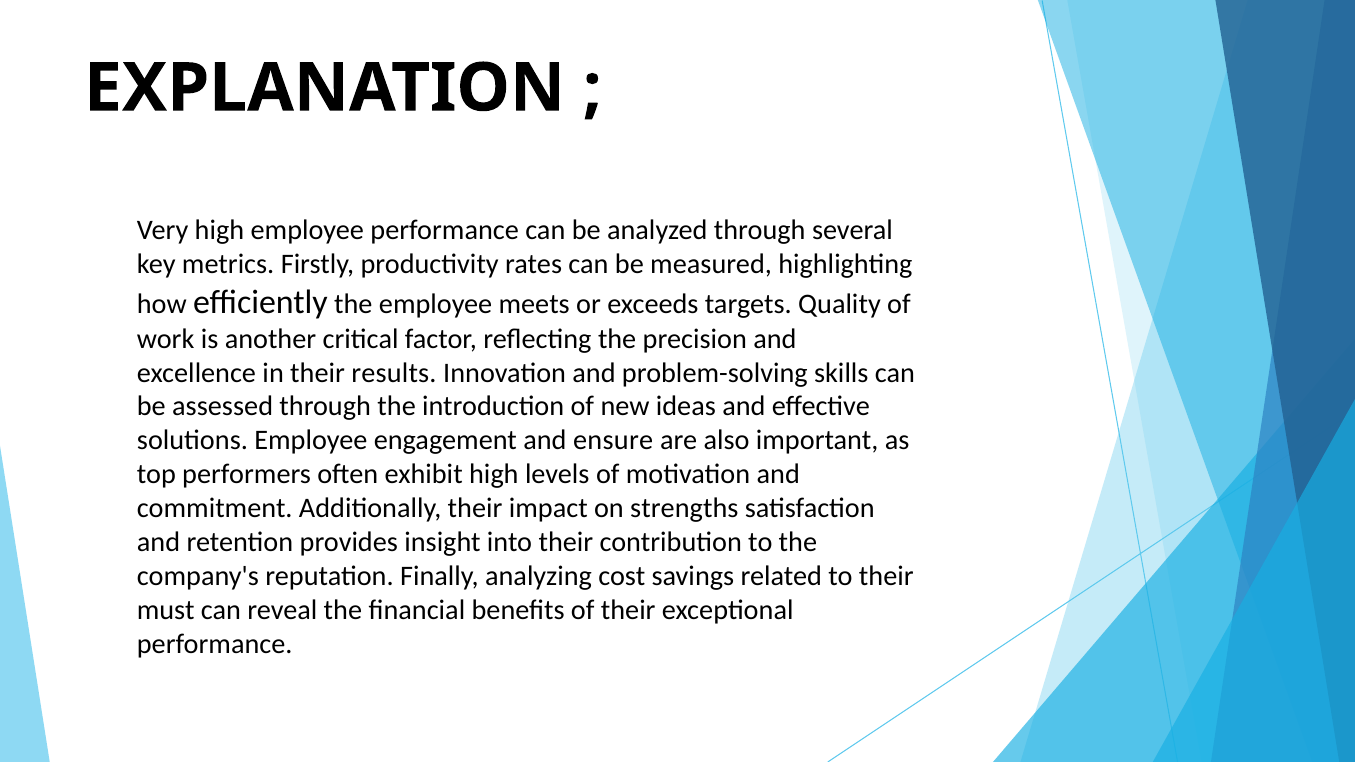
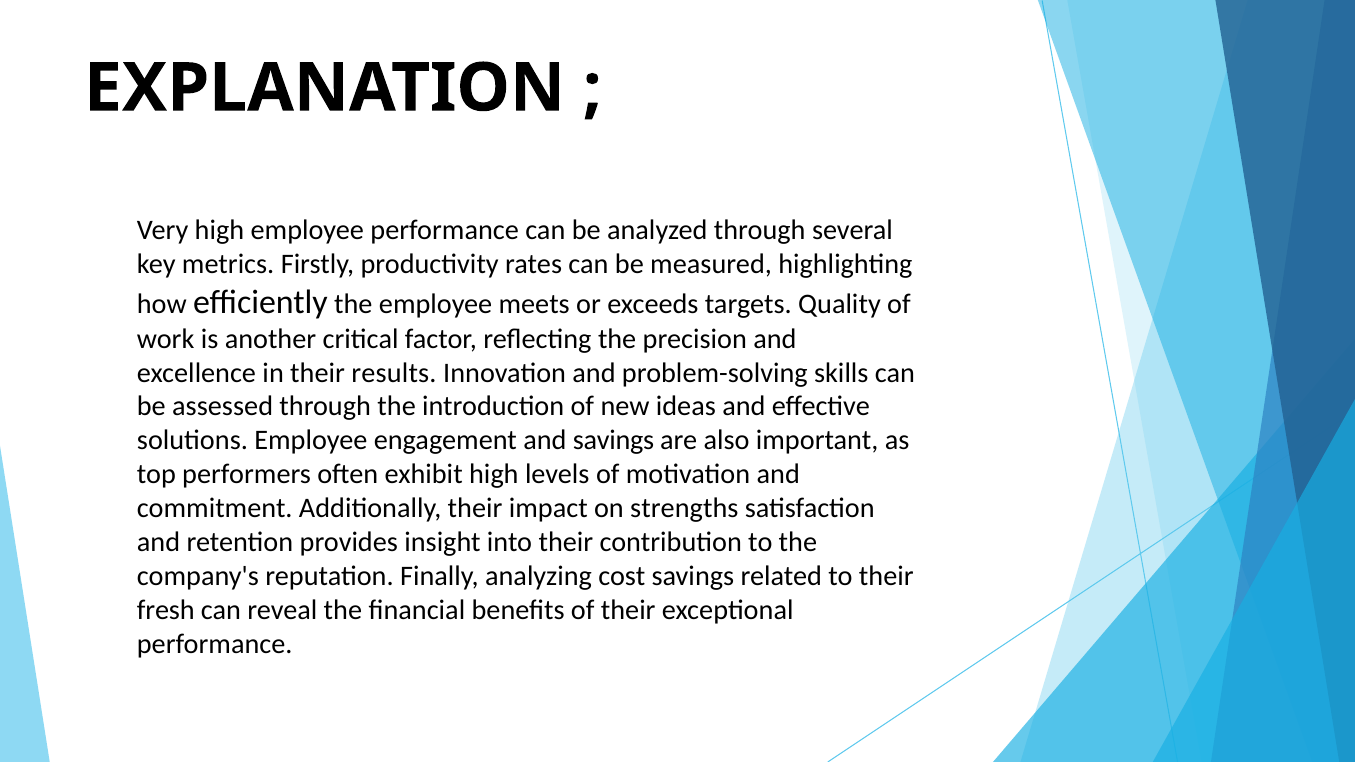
and ensure: ensure -> savings
must: must -> fresh
